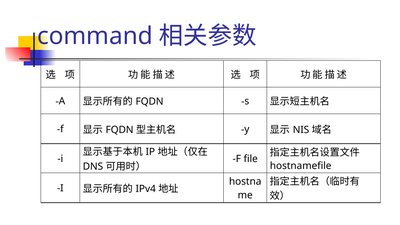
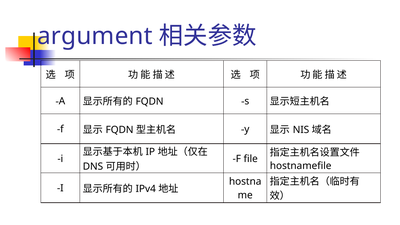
command: command -> argument
